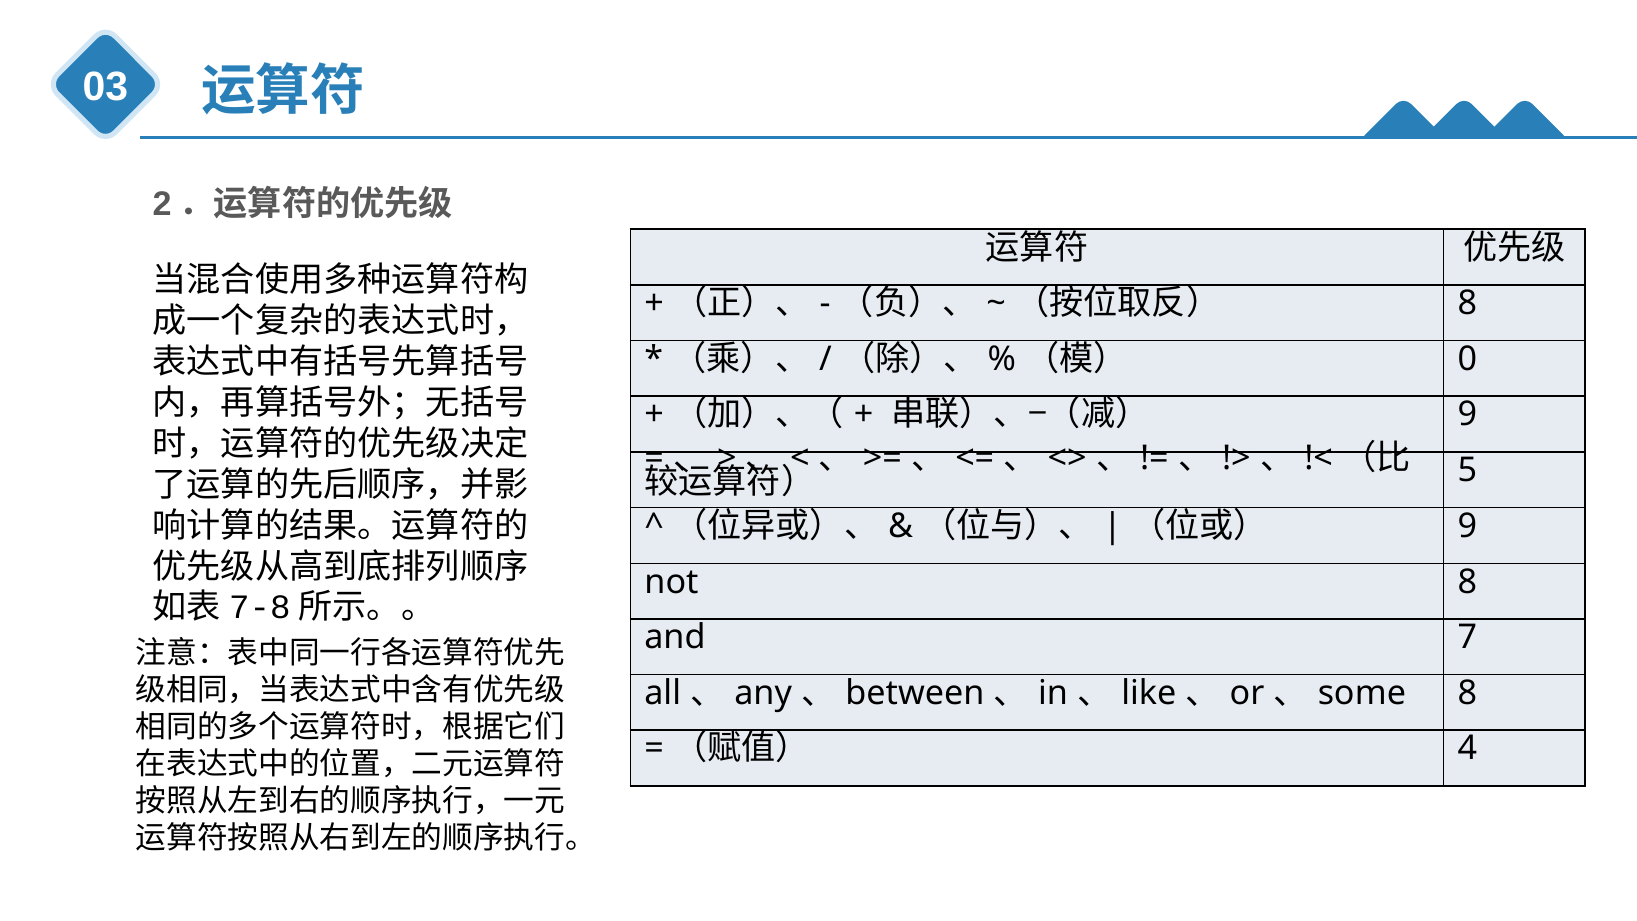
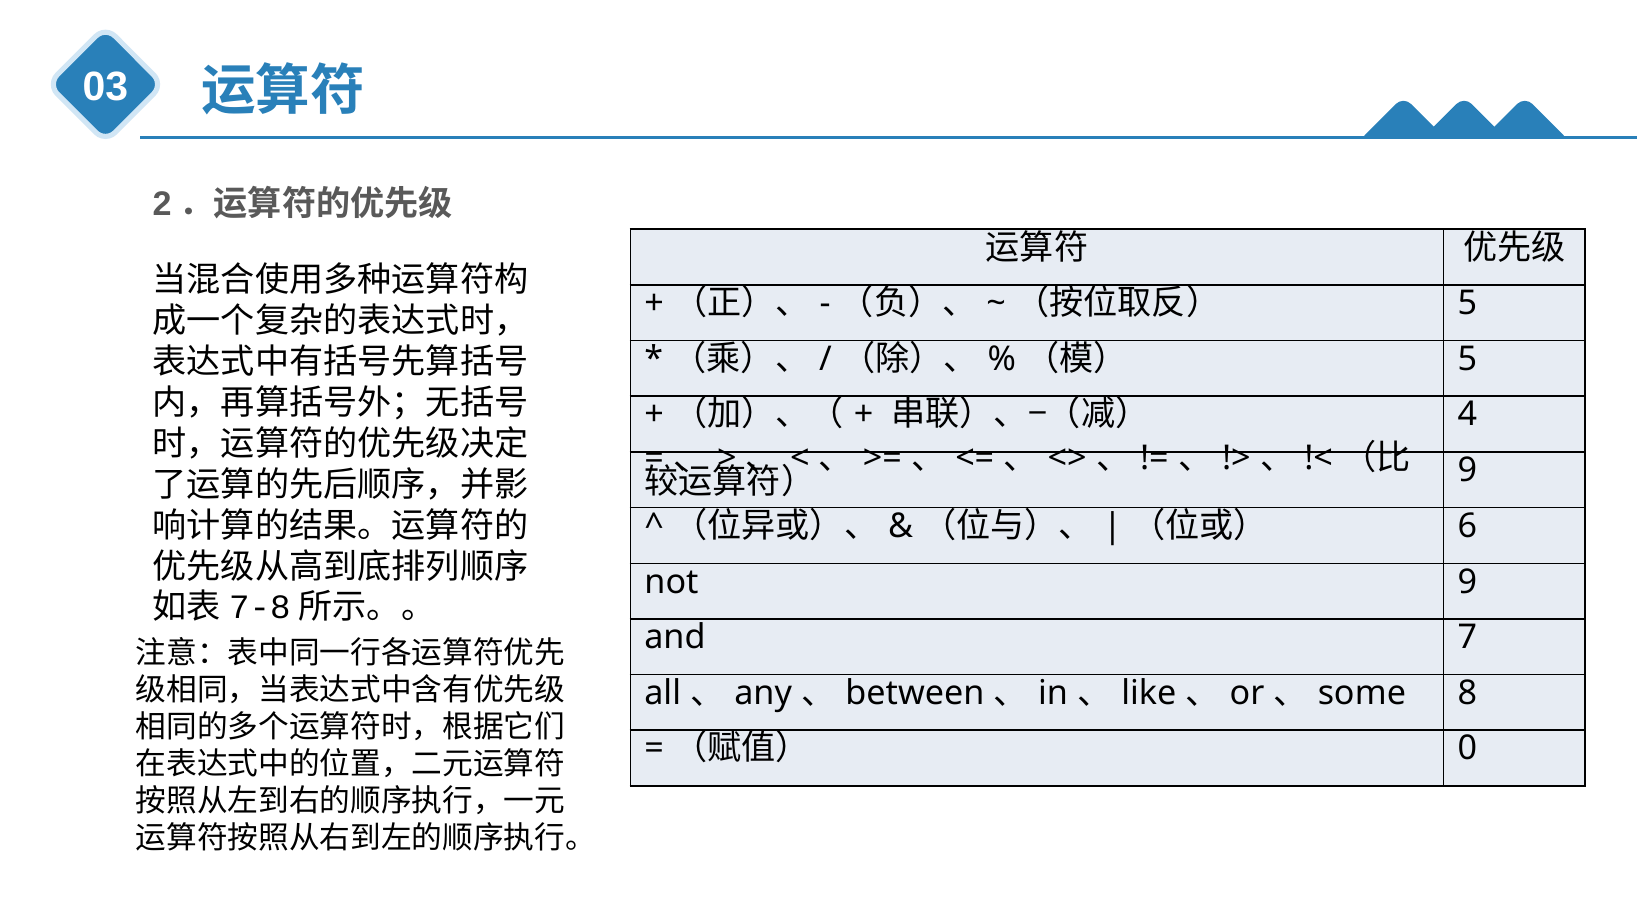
8 at (1467, 303): 8 -> 5
0 at (1467, 359): 0 -> 5
9 at (1467, 415): 9 -> 4
5 at (1467, 470): 5 -> 9
9 at (1467, 526): 9 -> 6
not 8: 8 -> 9
4: 4 -> 0
